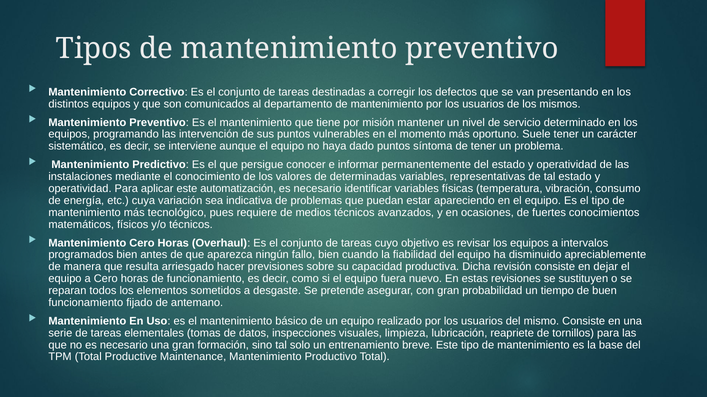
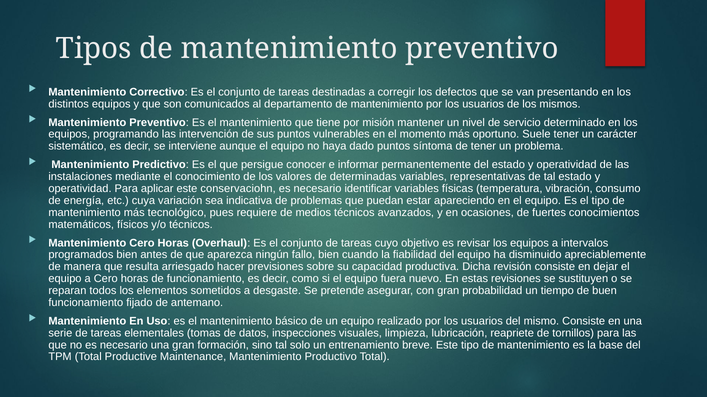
automatización: automatización -> conservaciohn
